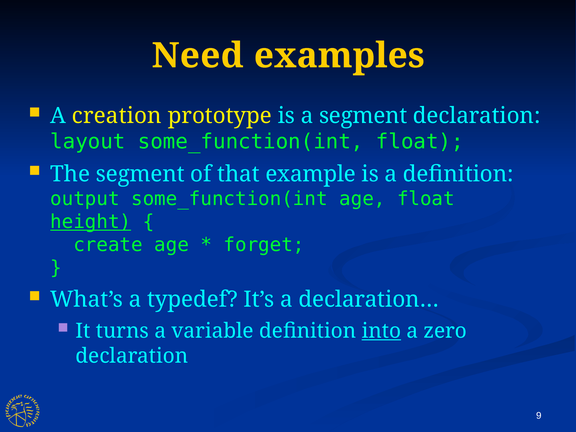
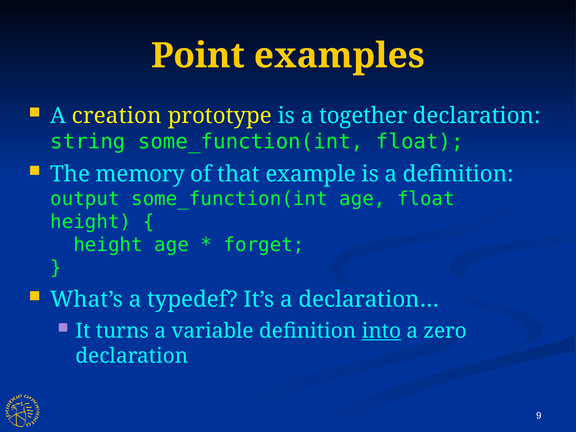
Need: Need -> Point
a segment: segment -> together
layout: layout -> string
The segment: segment -> memory
height at (91, 222) underline: present -> none
create at (108, 245): create -> height
